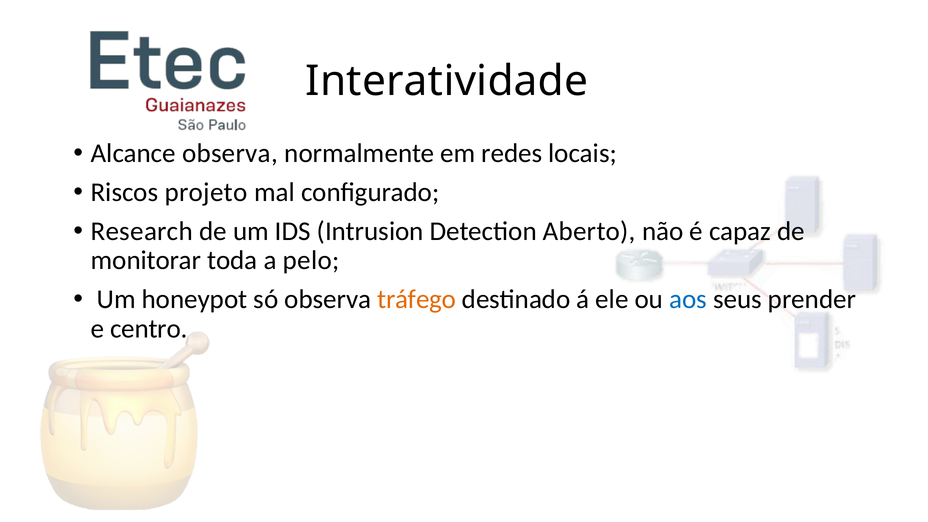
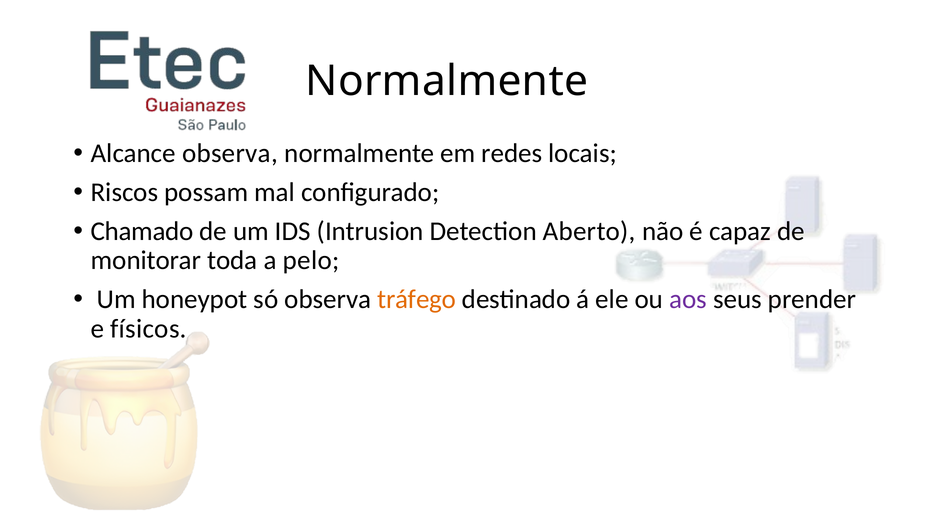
Interatividade at (447, 81): Interatividade -> Normalmente
projeto: projeto -> possam
Research: Research -> Chamado
aos colour: blue -> purple
centro: centro -> físicos
